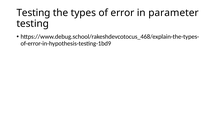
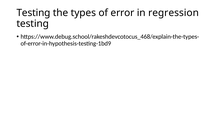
parameter: parameter -> regression
